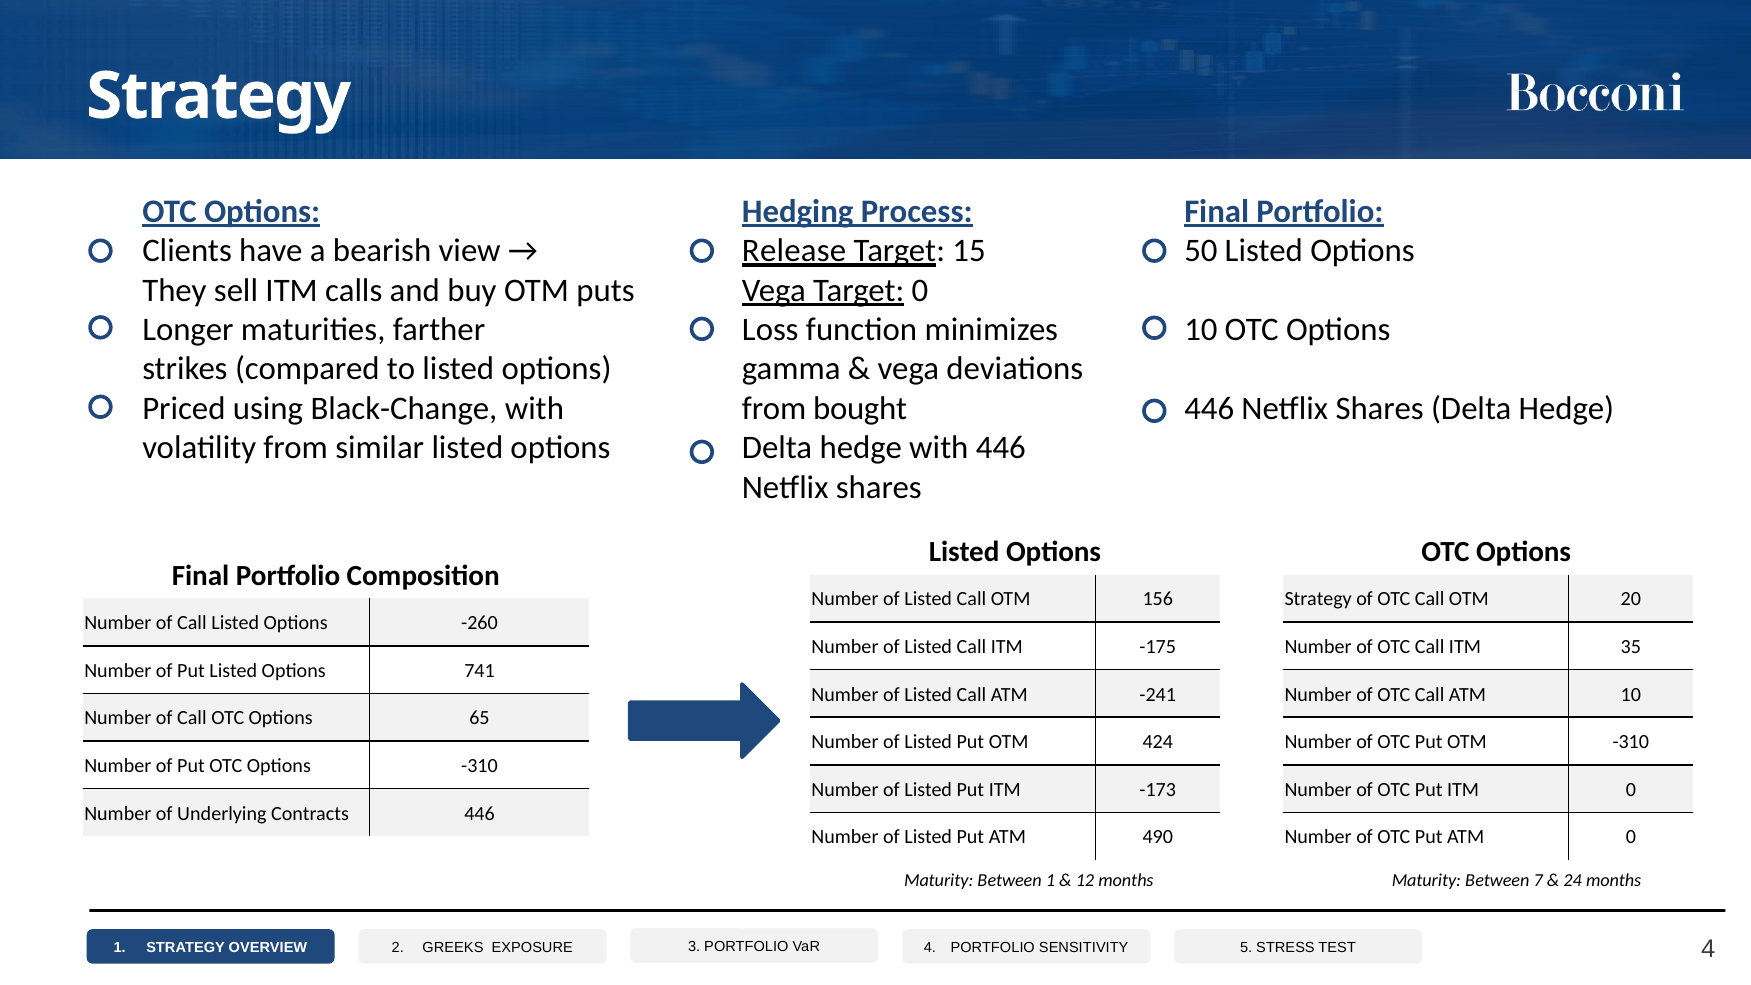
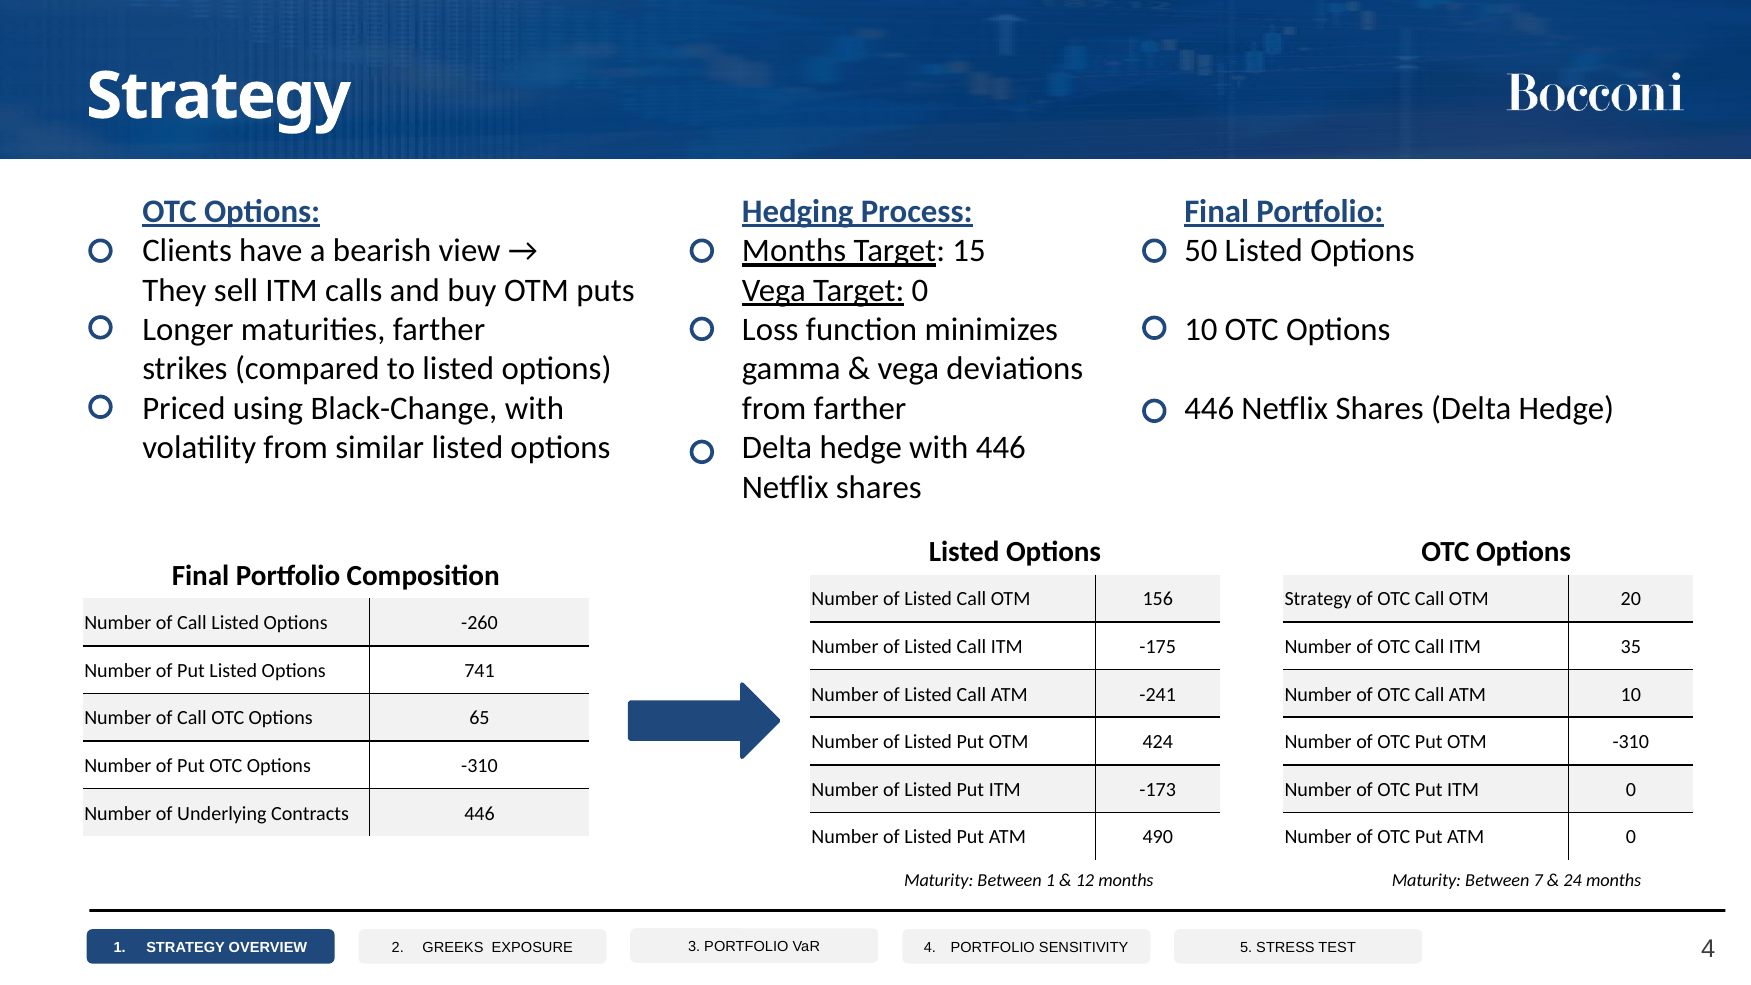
Release at (794, 251): Release -> Months
from bought: bought -> farther
